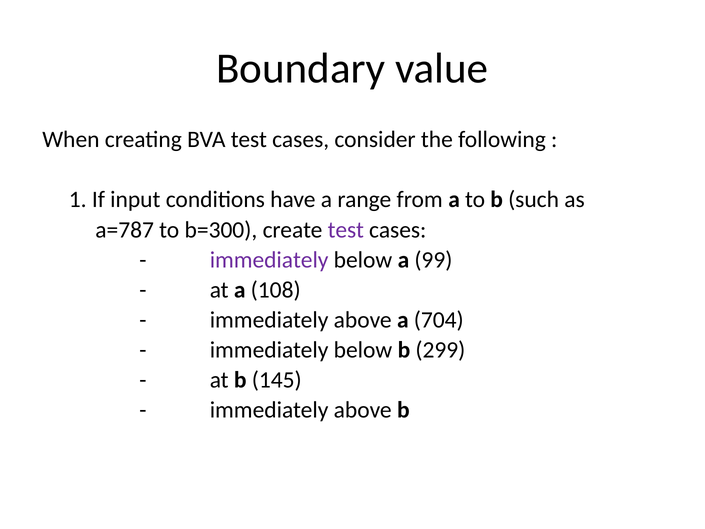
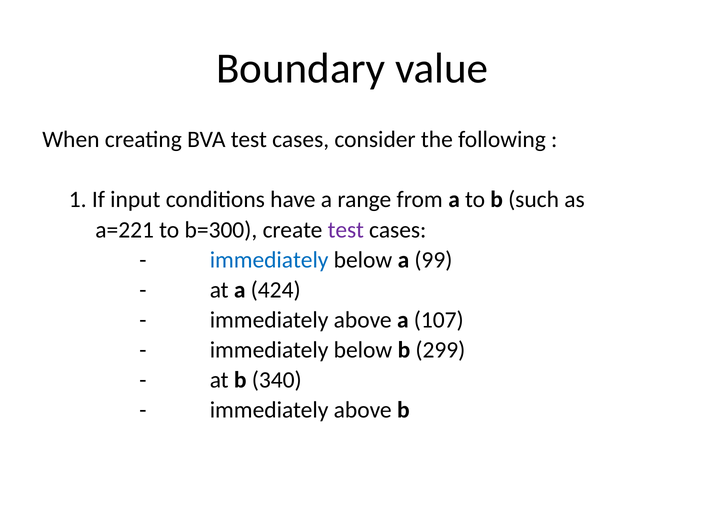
a=787: a=787 -> a=221
immediately at (269, 260) colour: purple -> blue
108: 108 -> 424
704: 704 -> 107
145: 145 -> 340
